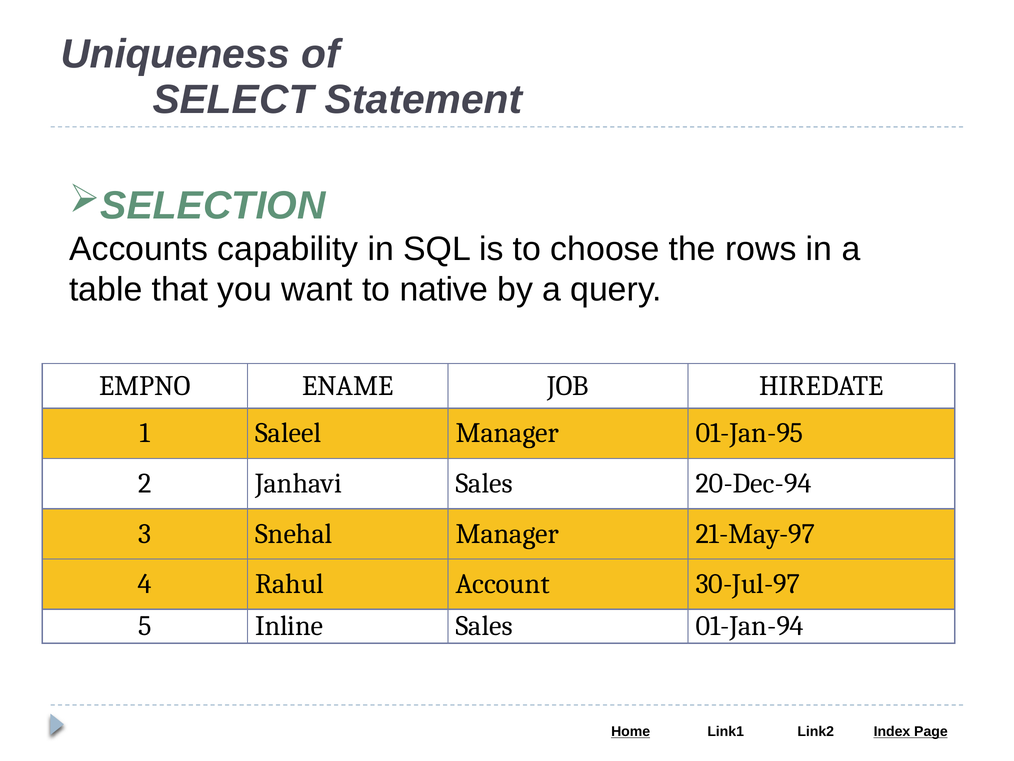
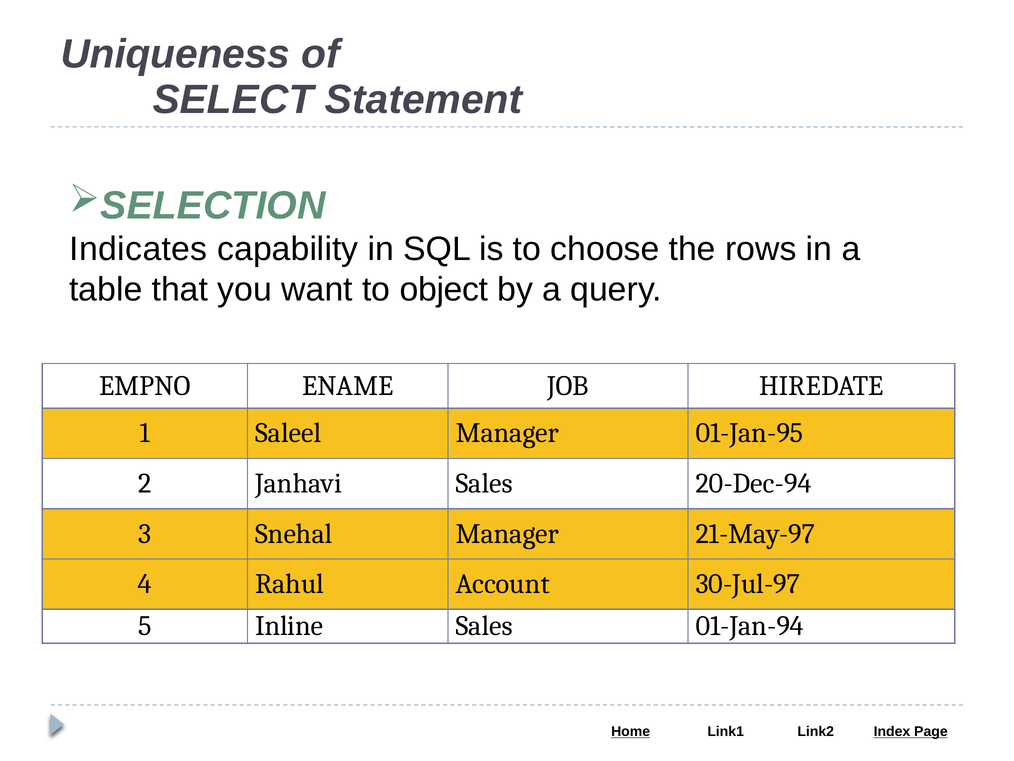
Accounts: Accounts -> Indicates
native: native -> object
